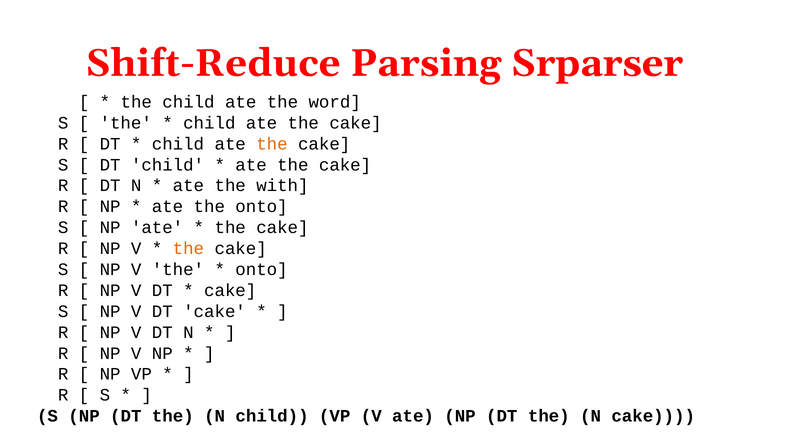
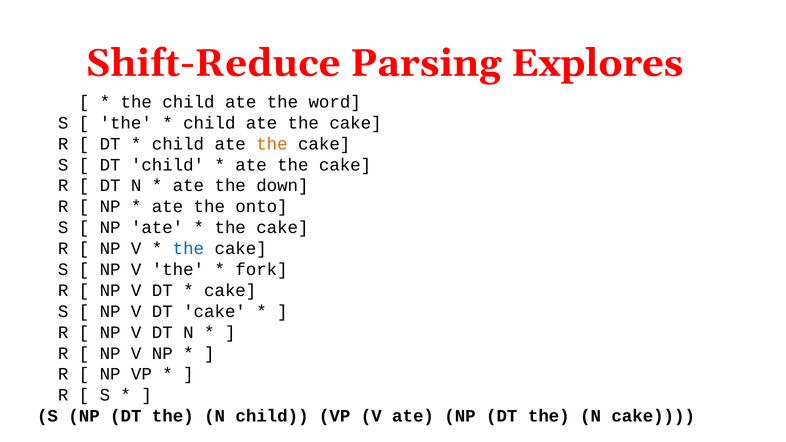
Srparser: Srparser -> Explores
with: with -> down
the at (188, 249) colour: orange -> blue
onto at (262, 270): onto -> fork
